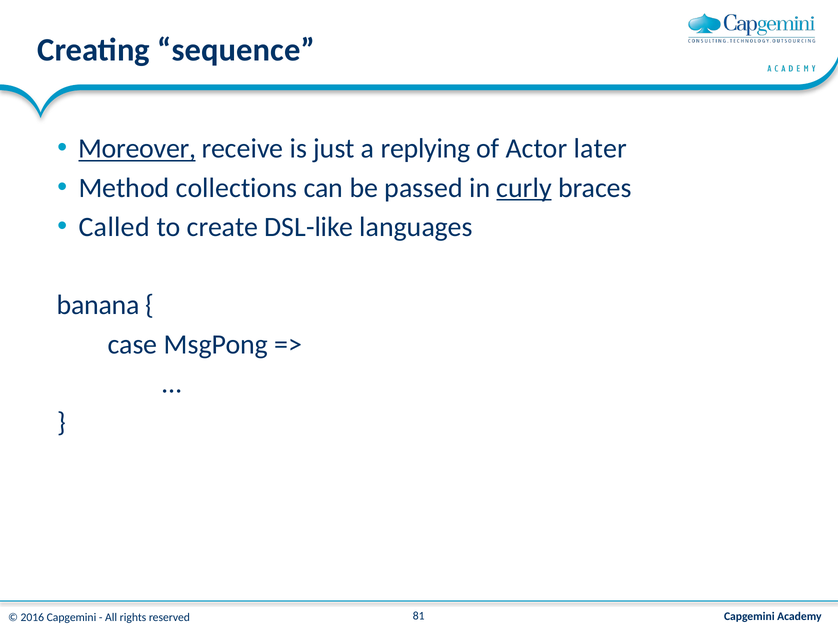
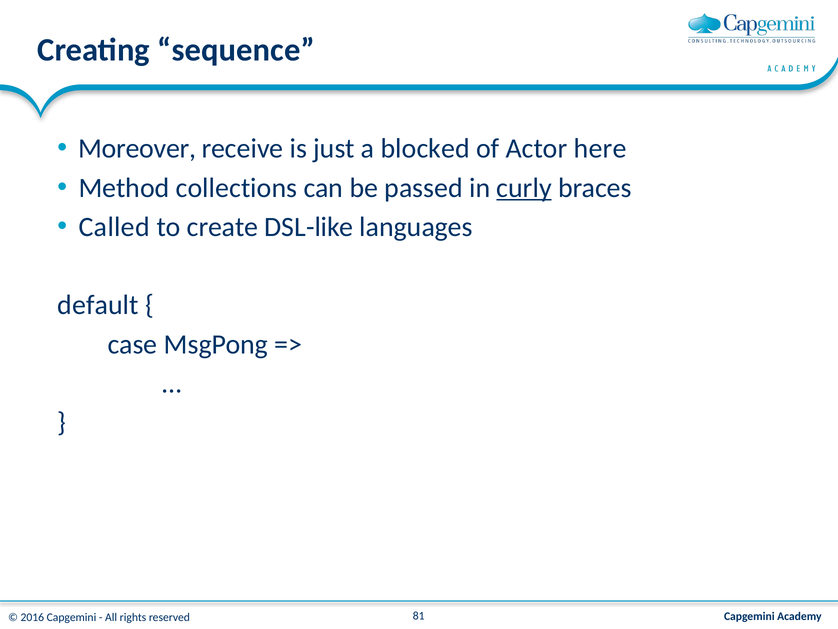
Moreover underline: present -> none
replying: replying -> blocked
later: later -> here
banana: banana -> default
